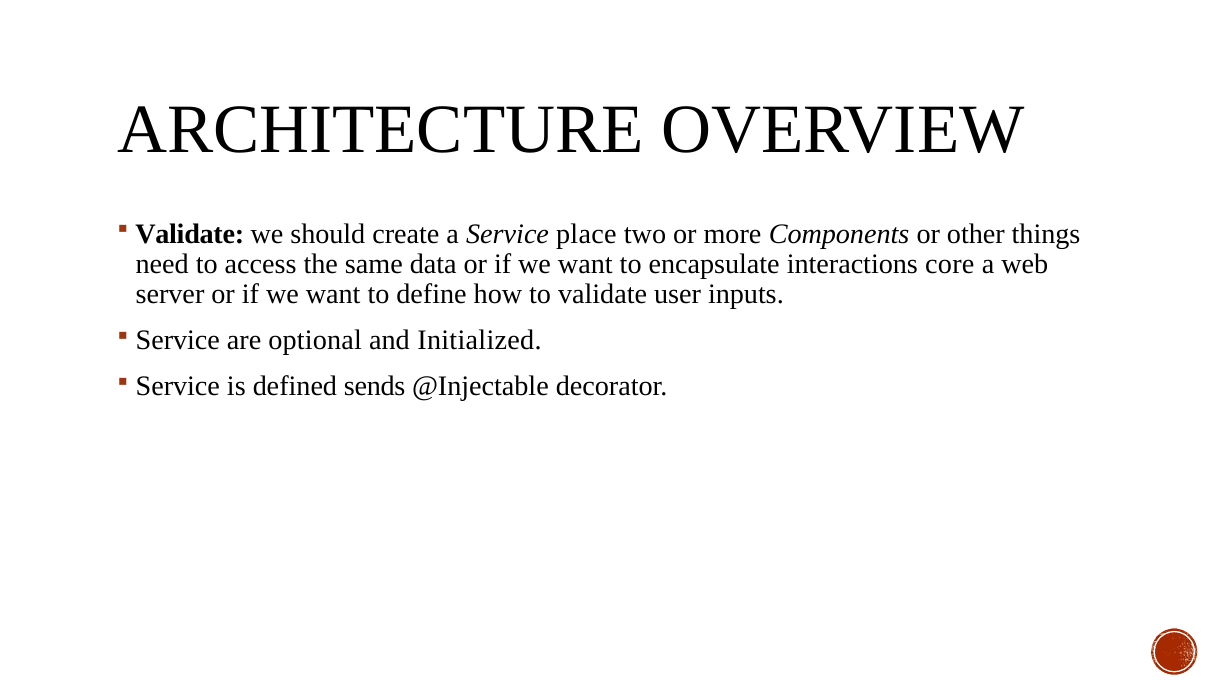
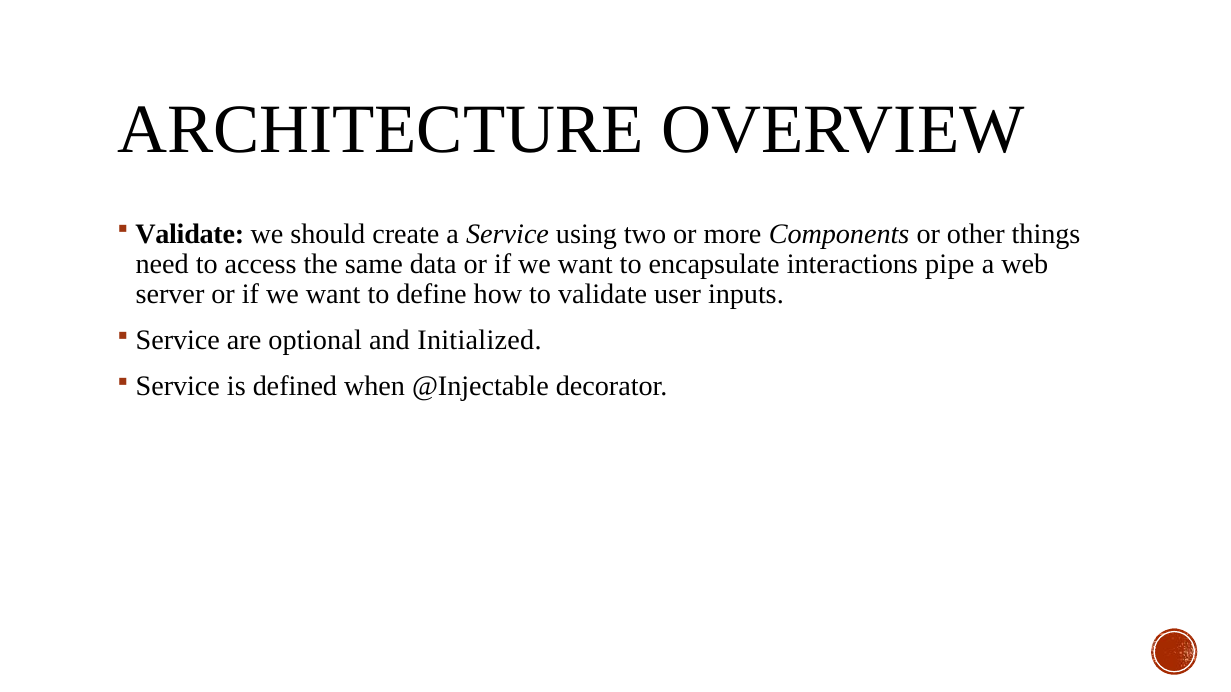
place: place -> using
core: core -> pipe
sends: sends -> when
